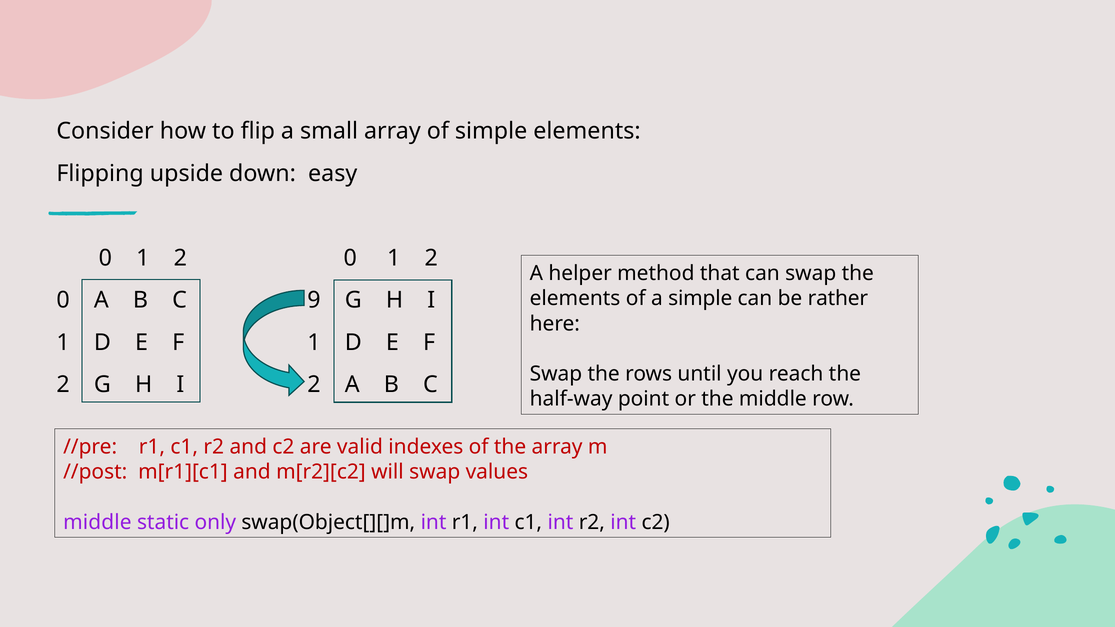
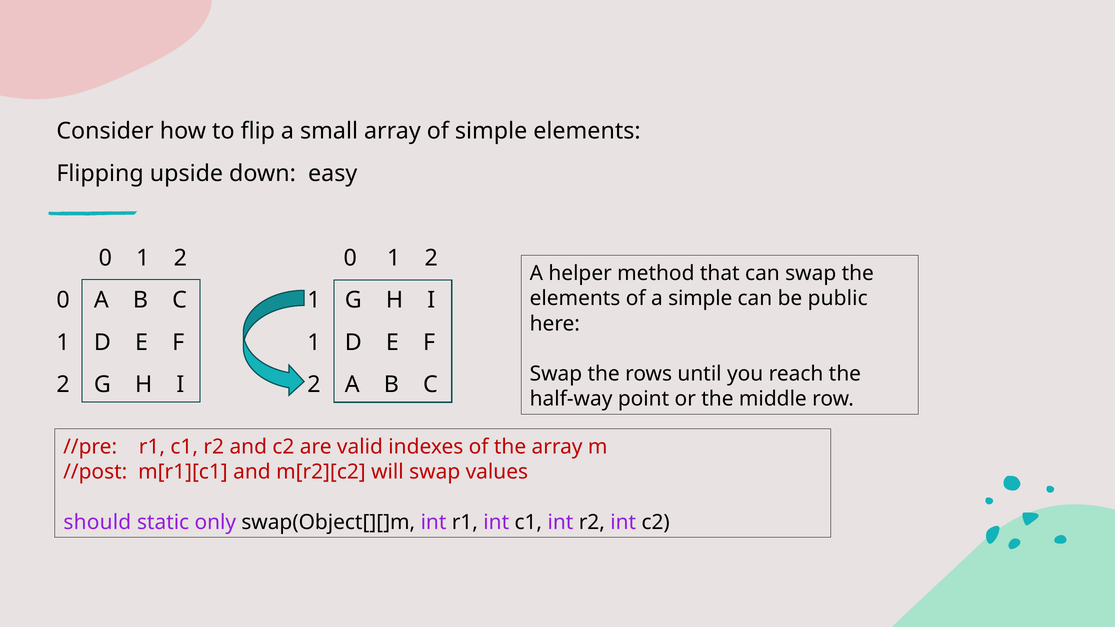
rather: rather -> public
C 9: 9 -> 1
middle at (97, 522): middle -> should
